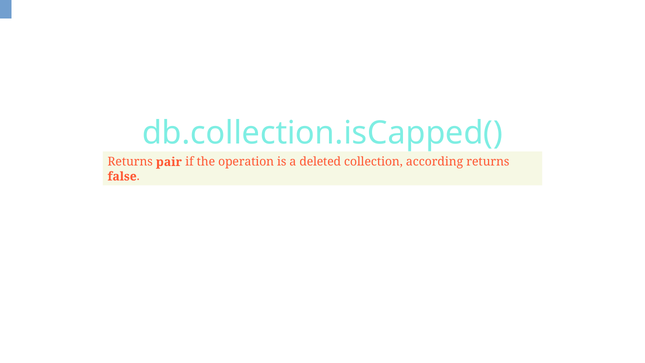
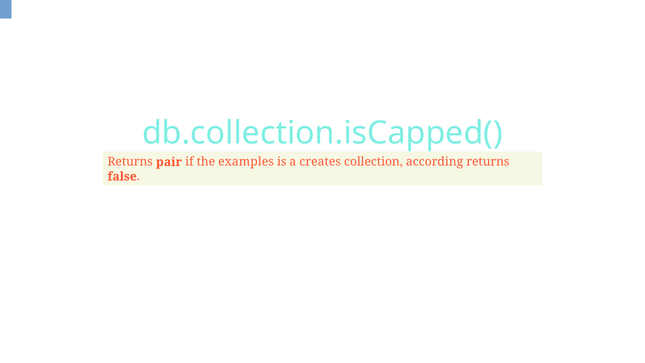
operation: operation -> examples
deleted: deleted -> creates
